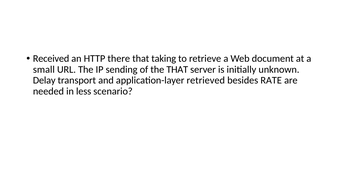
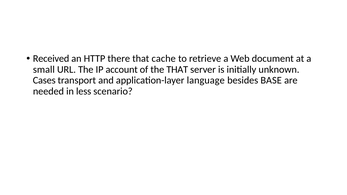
taking: taking -> cache
sending: sending -> account
Delay: Delay -> Cases
retrieved: retrieved -> language
RATE: RATE -> BASE
